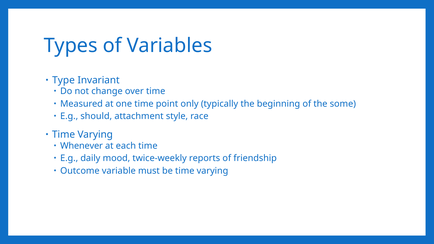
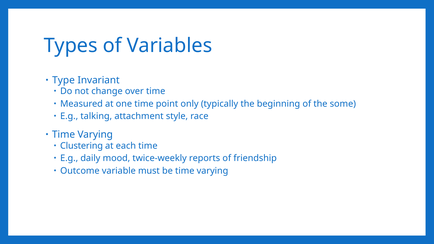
should: should -> talking
Whenever: Whenever -> Clustering
